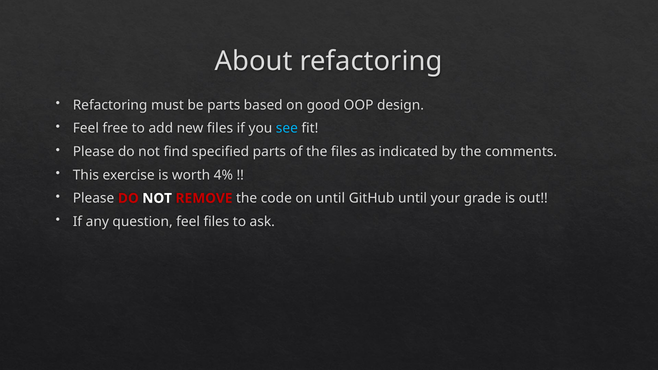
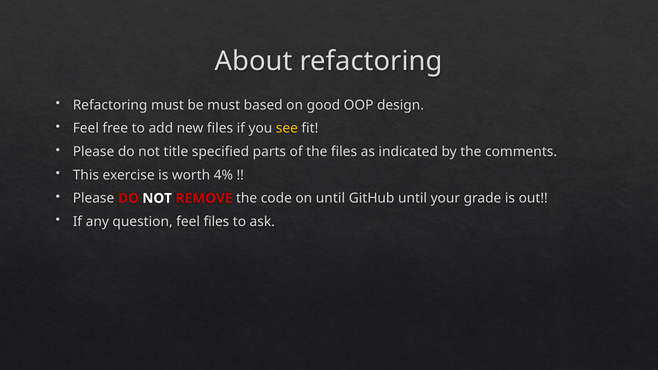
be parts: parts -> must
see colour: light blue -> yellow
find: find -> title
